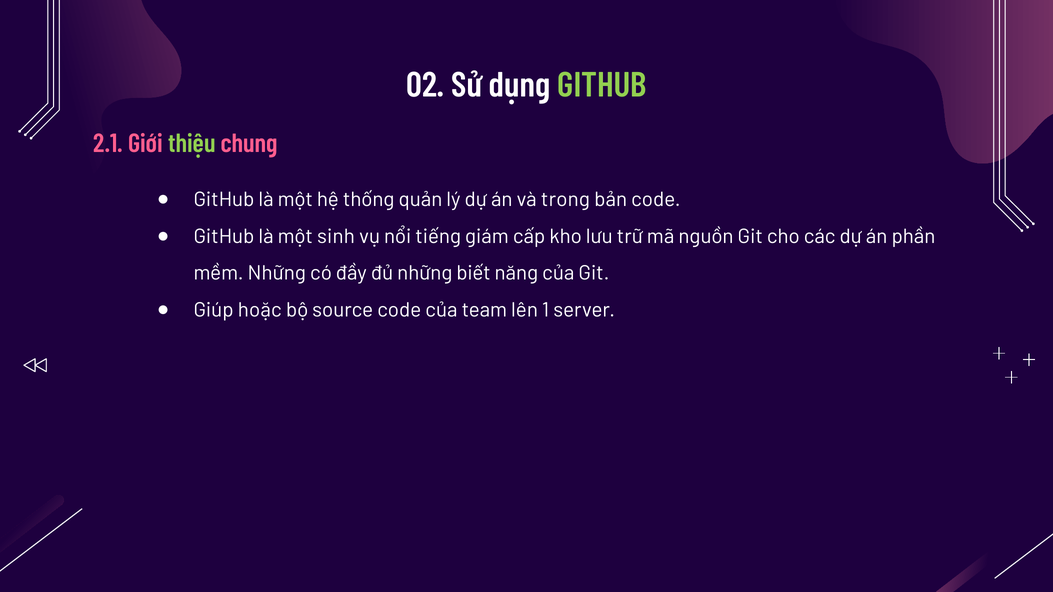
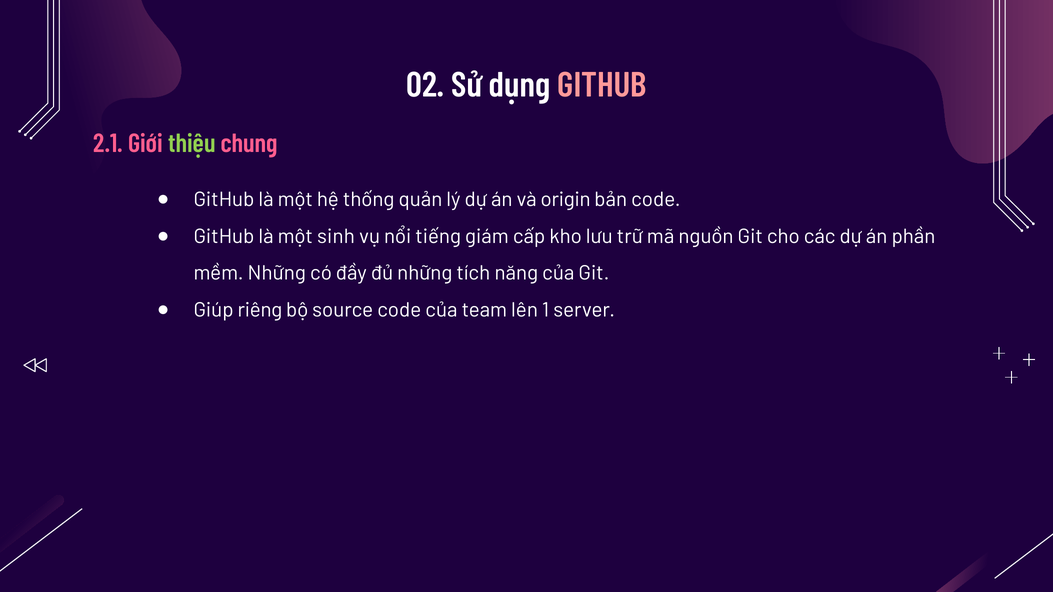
GITHUB at (602, 85) colour: light green -> pink
trong: trong -> origin
biết: biết -> tích
hoặc: hoặc -> riêng
